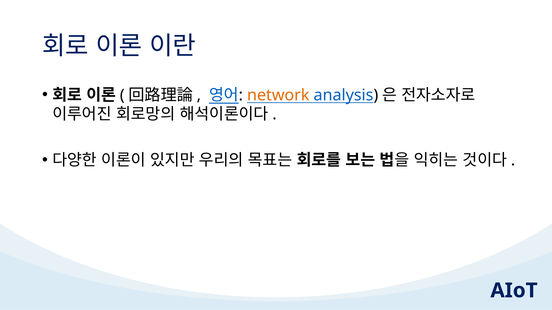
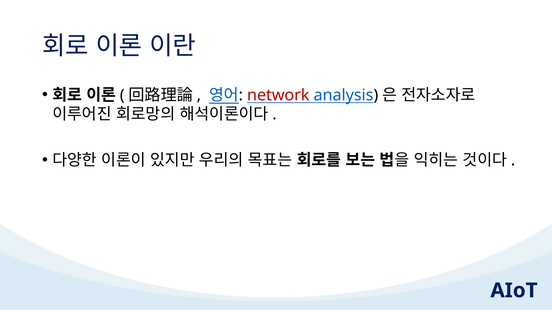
network colour: orange -> red
